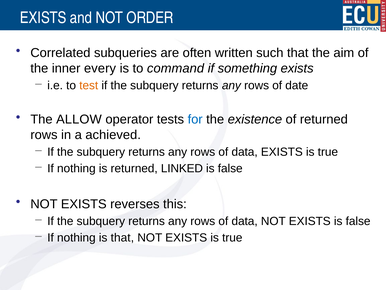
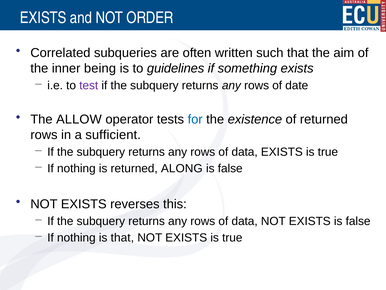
every: every -> being
command: command -> guidelines
test colour: orange -> purple
achieved: achieved -> sufficient
LINKED: LINKED -> ALONG
